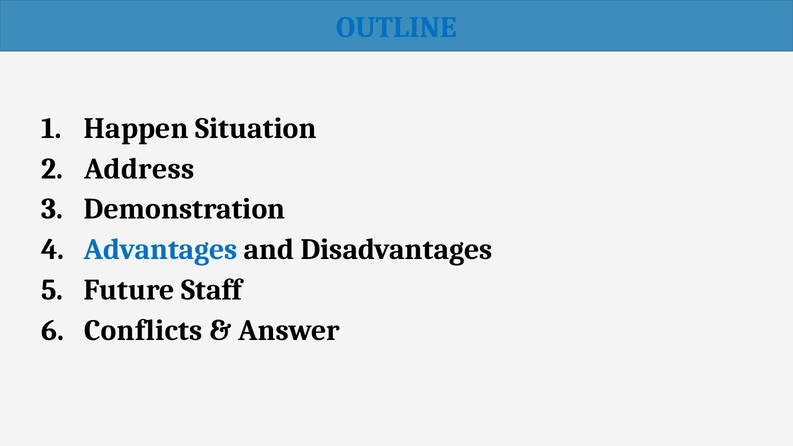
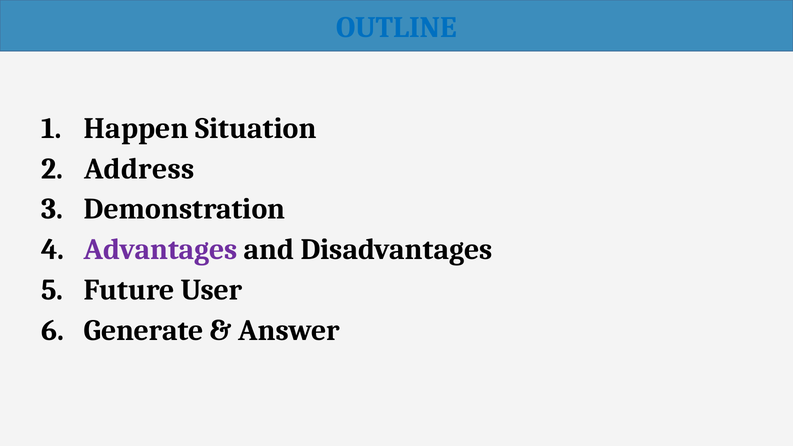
Advantages colour: blue -> purple
Staff: Staff -> User
Conflicts: Conflicts -> Generate
